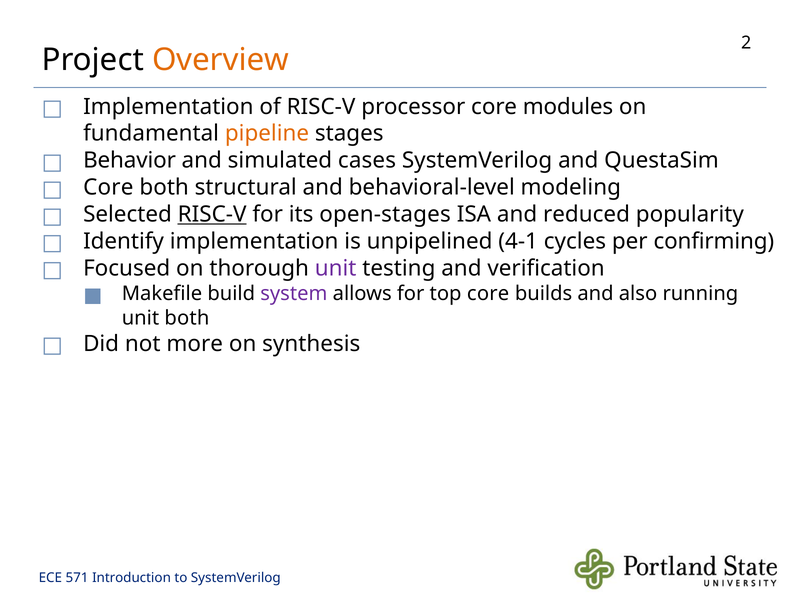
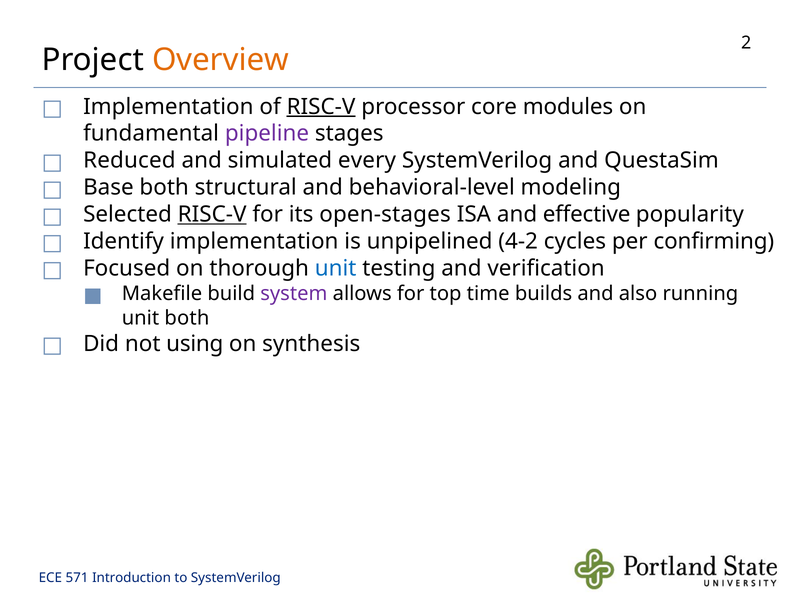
RISC-V at (321, 106) underline: none -> present
pipeline colour: orange -> purple
Behavior: Behavior -> Reduced
cases: cases -> every
Core at (108, 187): Core -> Base
reduced: reduced -> effective
4-1: 4-1 -> 4-2
unit at (336, 268) colour: purple -> blue
top core: core -> time
more: more -> using
